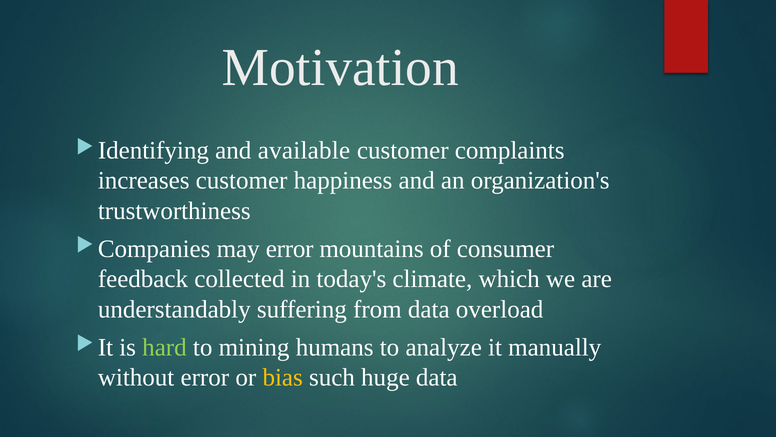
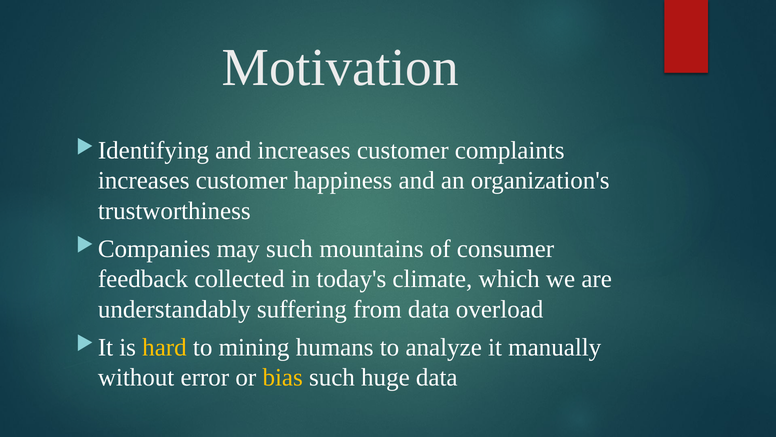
and available: available -> increases
may error: error -> such
hard colour: light green -> yellow
